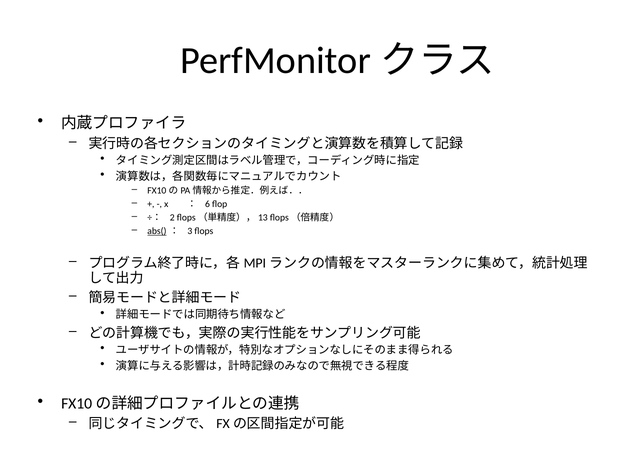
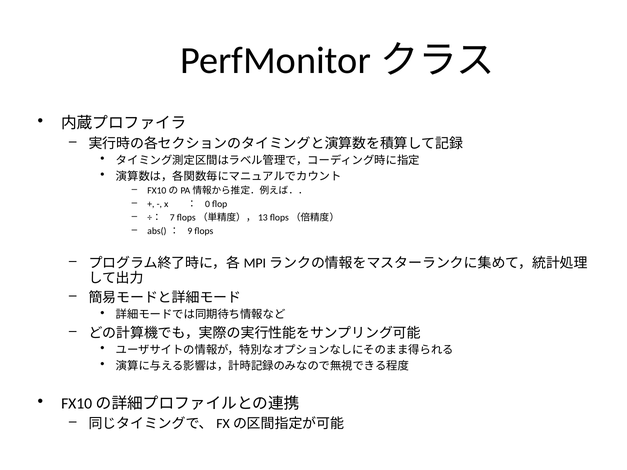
6: 6 -> 0
2: 2 -> 7
abs( underline: present -> none
3: 3 -> 9
